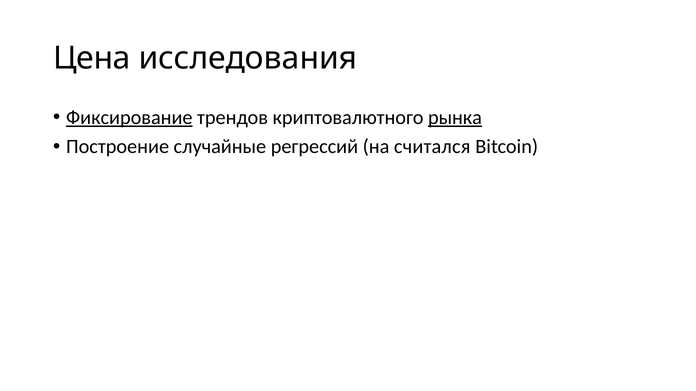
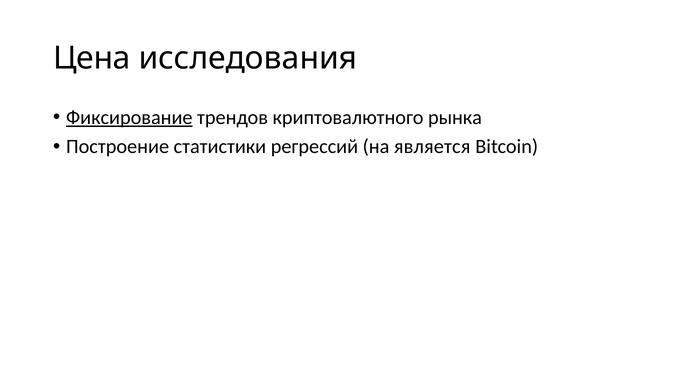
рынка underline: present -> none
случайные: случайные -> статистики
считался: считался -> является
